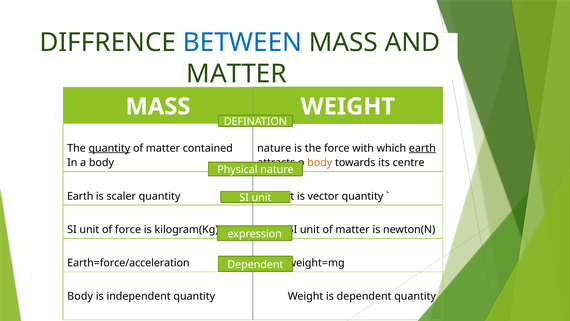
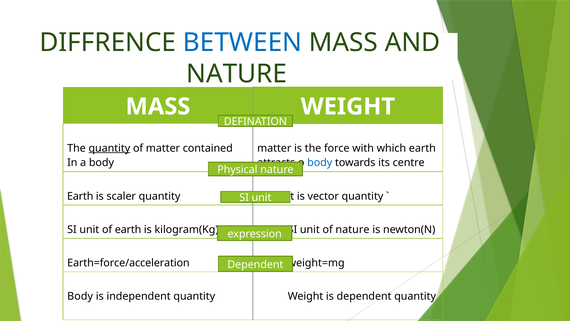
MATTER at (237, 74): MATTER -> NATURE
nature at (274, 148): nature -> matter
earth at (422, 148) underline: present -> none
body at (320, 163) colour: orange -> blue
of force: force -> earth
unit of matter: matter -> nature
